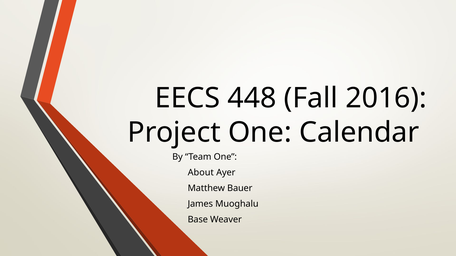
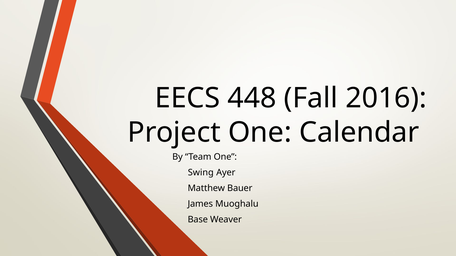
About: About -> Swing
